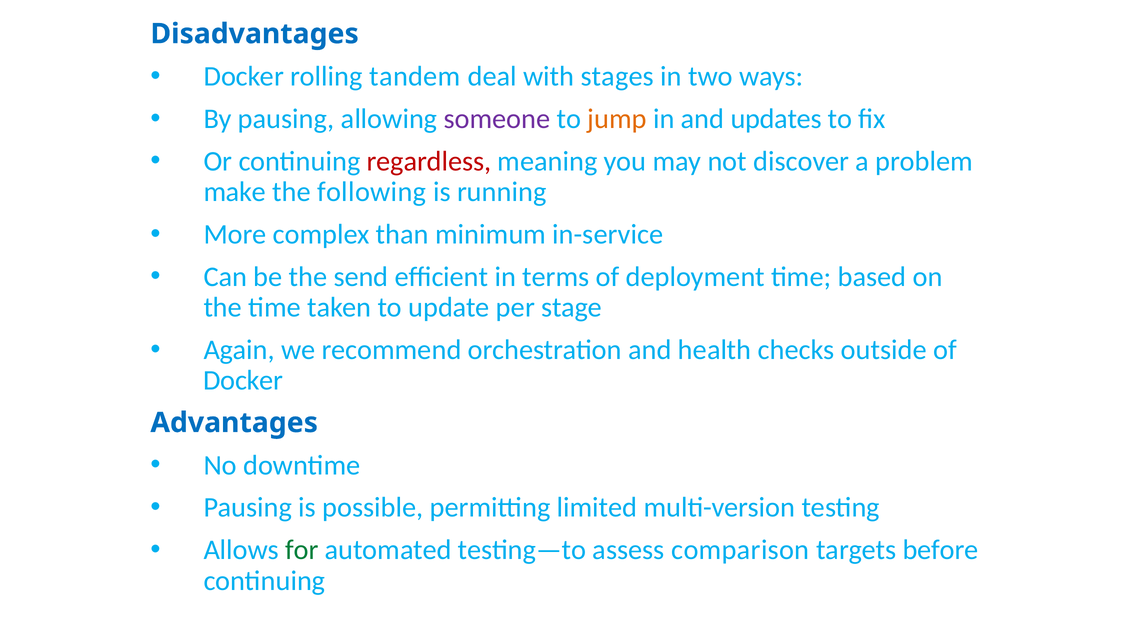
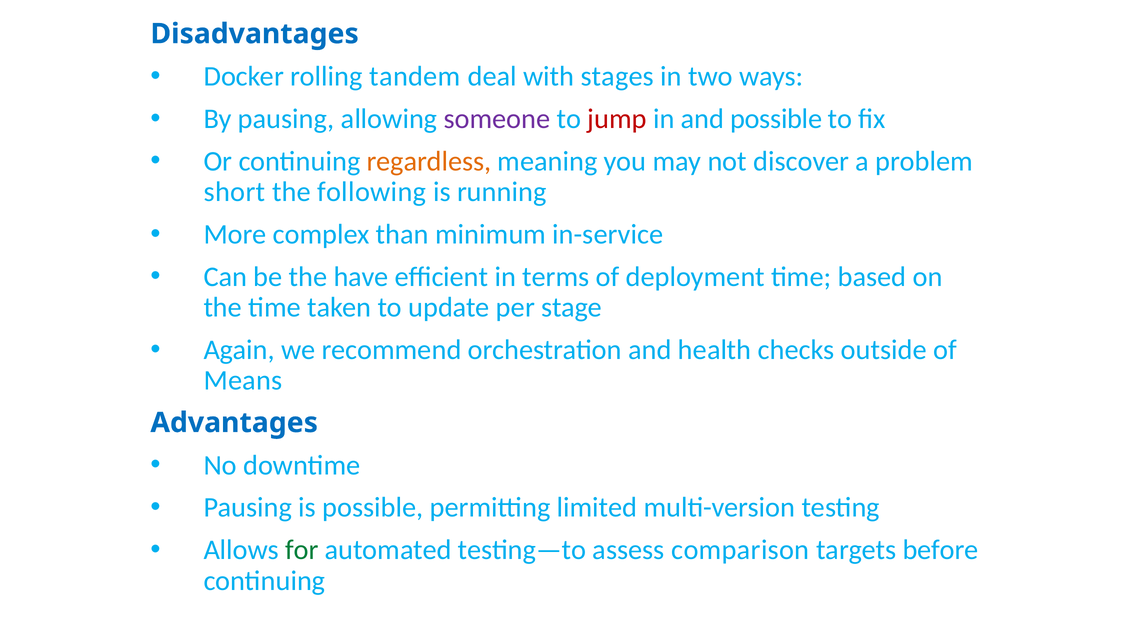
jump colour: orange -> red
and updates: updates -> possible
regardless colour: red -> orange
make: make -> short
send: send -> have
Docker at (243, 381): Docker -> Means
